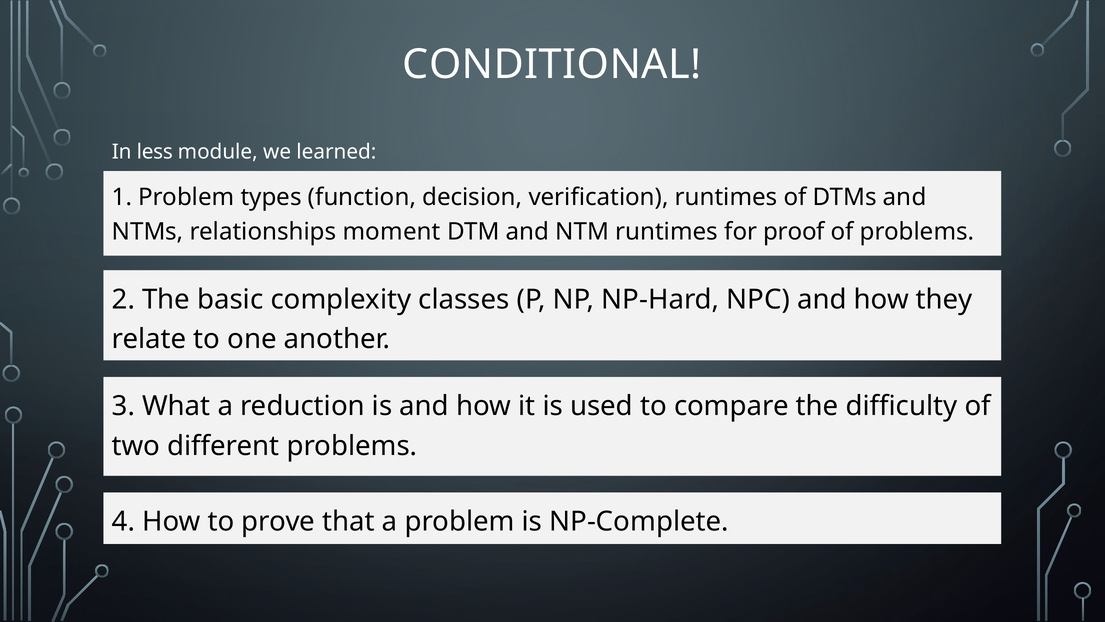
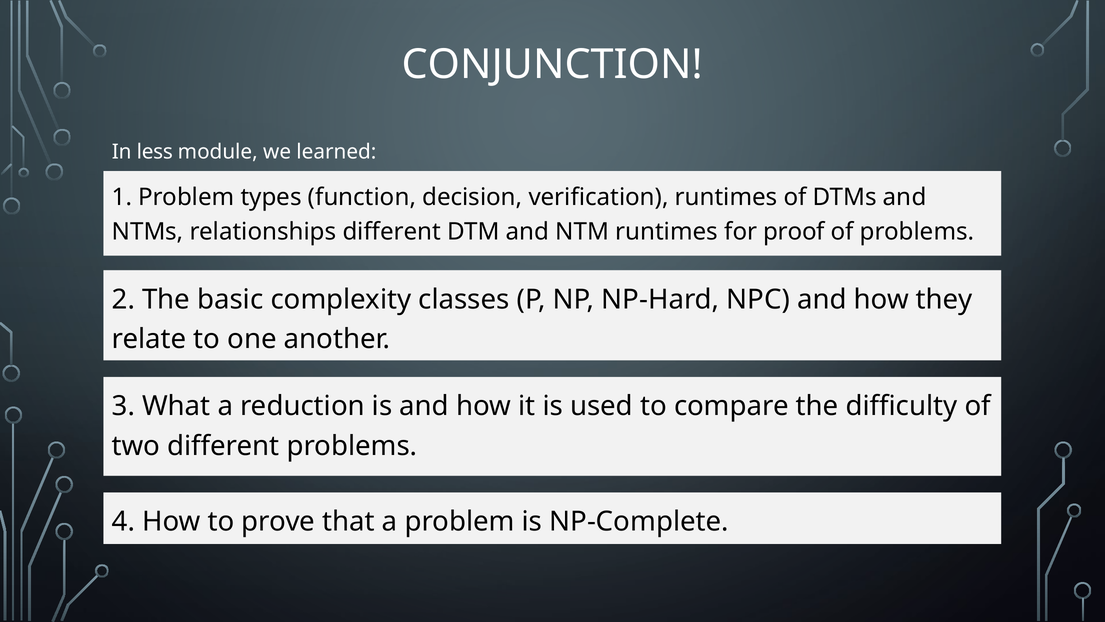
CONDITIONAL: CONDITIONAL -> CONJUNCTION
relationships moment: moment -> different
